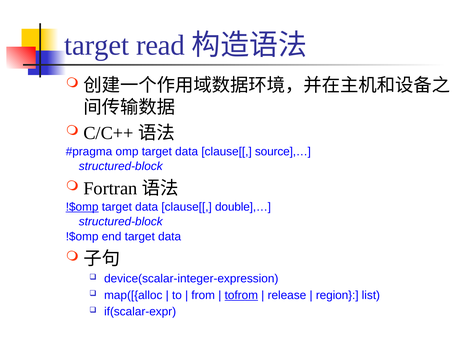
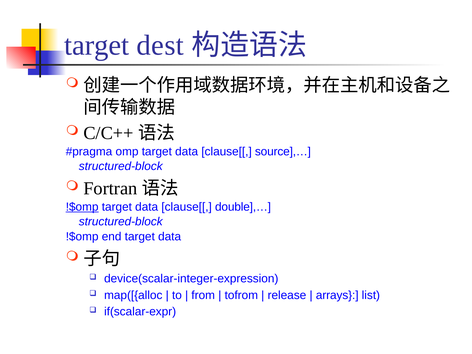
read: read -> dest
tofrom underline: present -> none
region: region -> arrays
